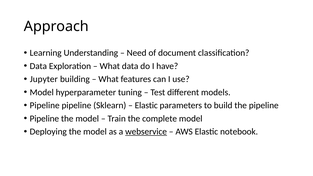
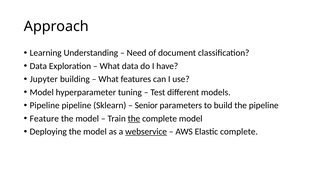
Elastic at (146, 105): Elastic -> Senior
Pipeline at (44, 119): Pipeline -> Feature
the at (134, 119) underline: none -> present
Elastic notebook: notebook -> complete
